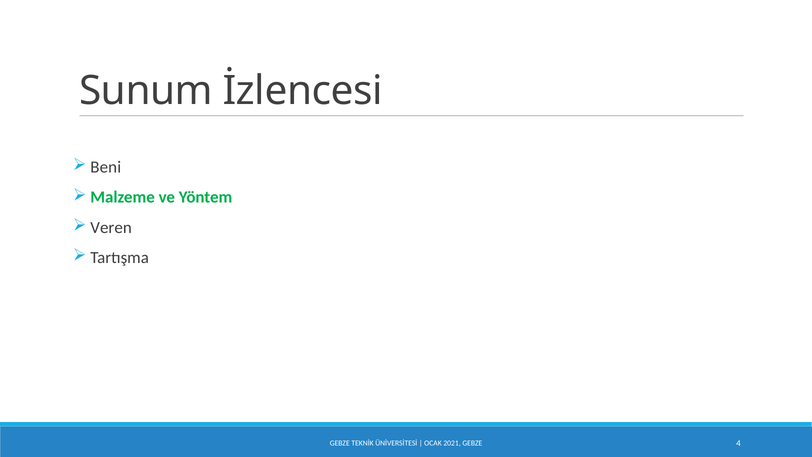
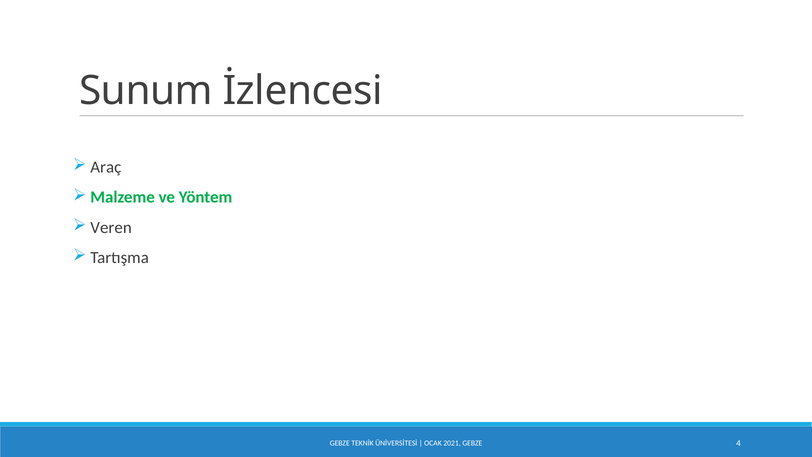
Beni: Beni -> Araç
